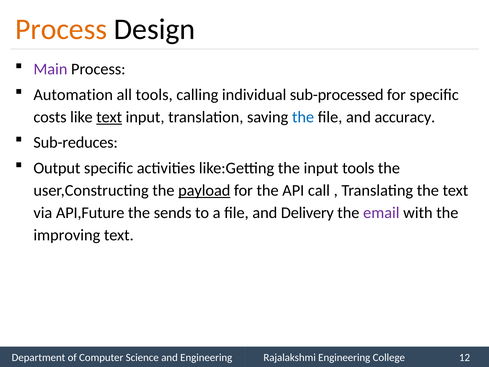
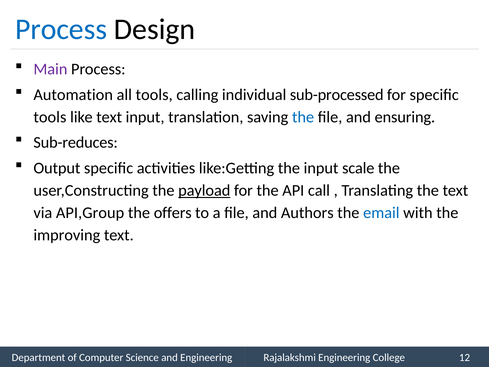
Process at (61, 29) colour: orange -> blue
costs at (50, 117): costs -> tools
text at (109, 117) underline: present -> none
accuracy: accuracy -> ensuring
input tools: tools -> scale
API,Future: API,Future -> API,Group
sends: sends -> offers
Delivery: Delivery -> Authors
email colour: purple -> blue
